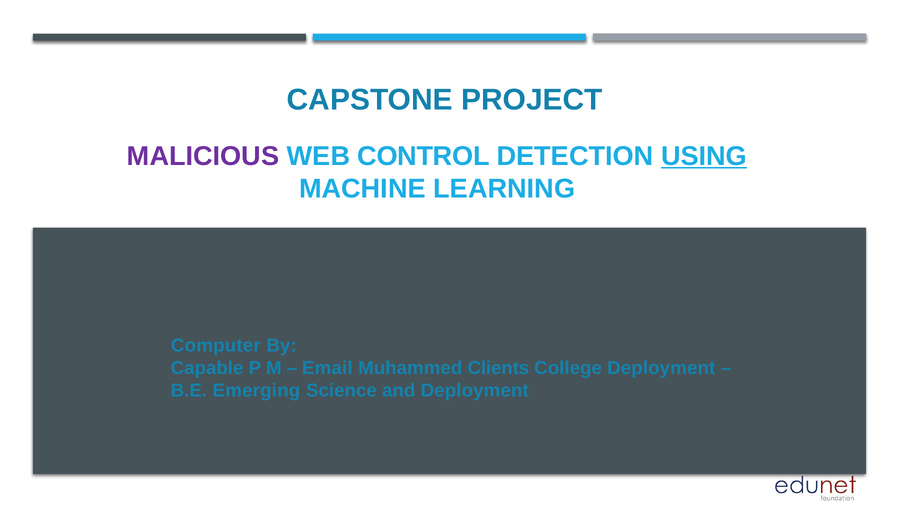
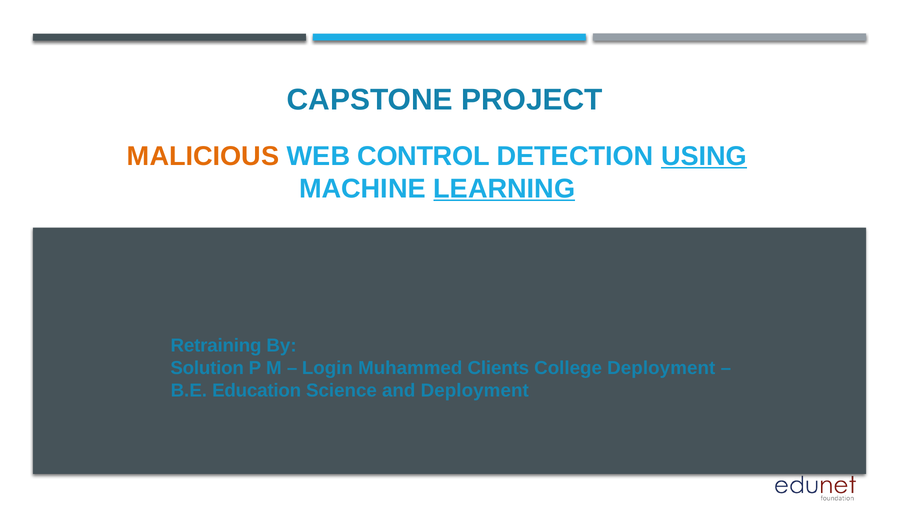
MALICIOUS colour: purple -> orange
LEARNING underline: none -> present
Computer: Computer -> Retraining
Capable: Capable -> Solution
Email: Email -> Login
Emerging: Emerging -> Education
